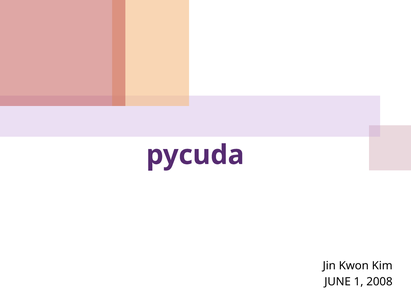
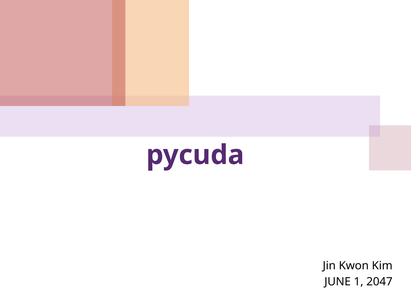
2008: 2008 -> 2047
